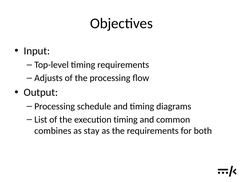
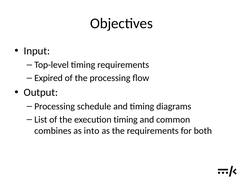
Adjusts: Adjusts -> Expired
stay: stay -> into
